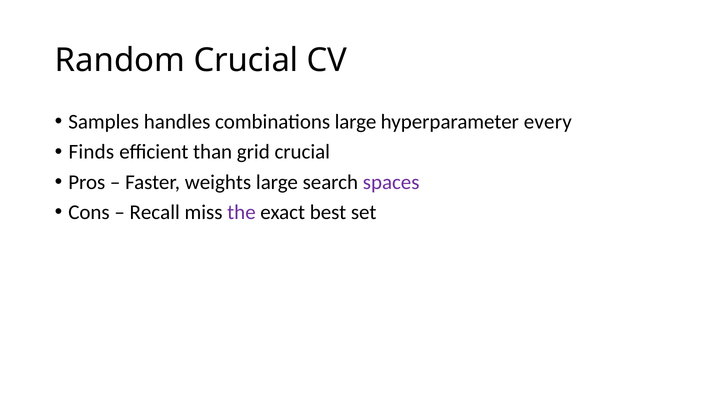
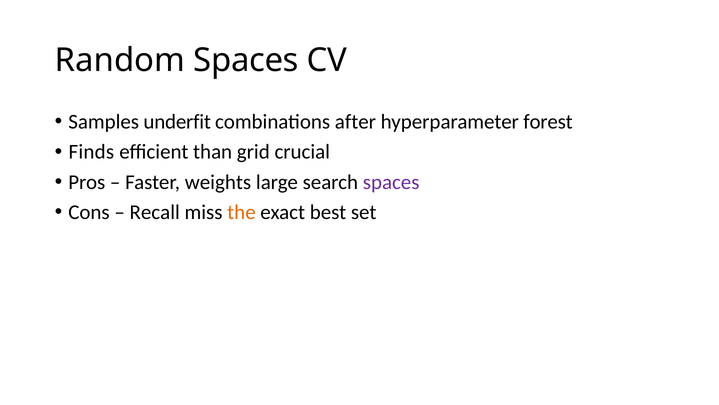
Random Crucial: Crucial -> Spaces
handles: handles -> underfit
combinations large: large -> after
every: every -> forest
the colour: purple -> orange
